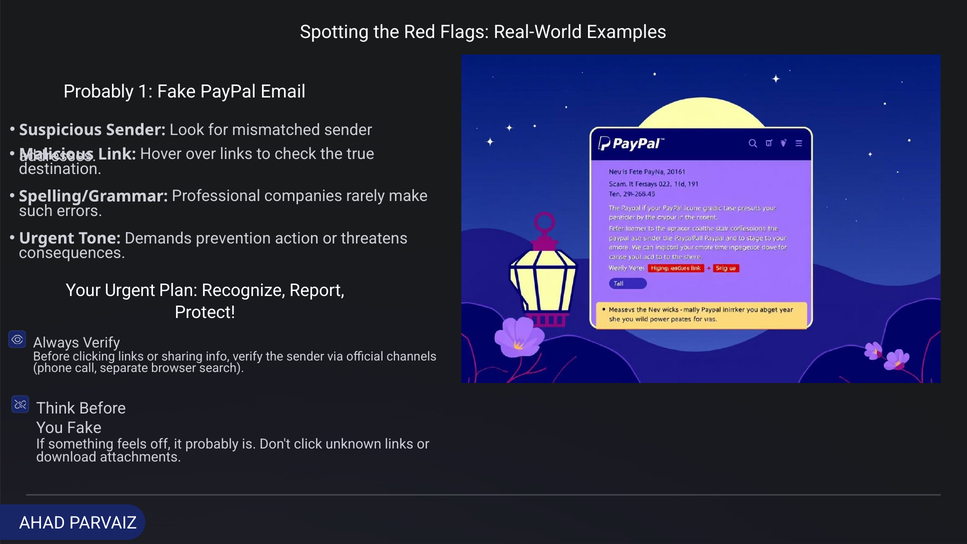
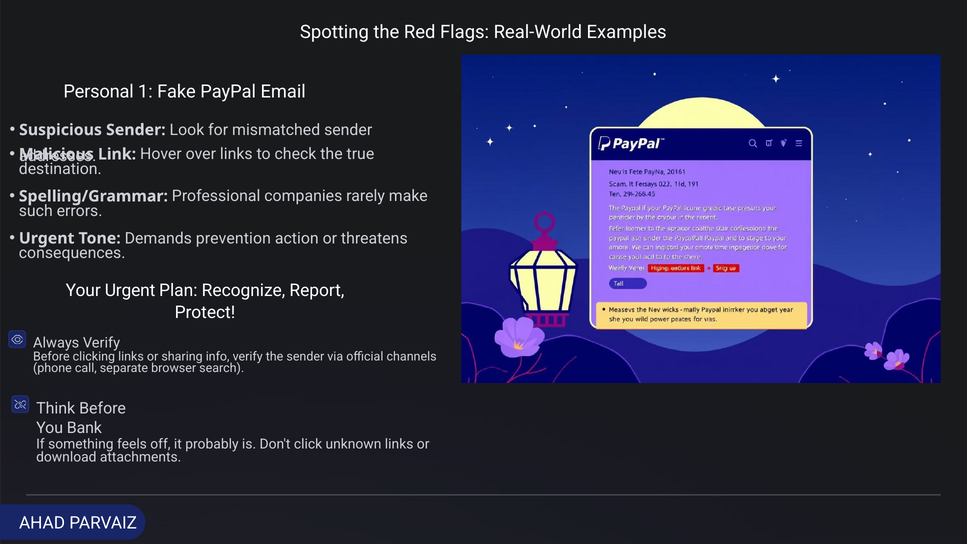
Probably at (99, 92): Probably -> Personal
You Fake: Fake -> Bank
